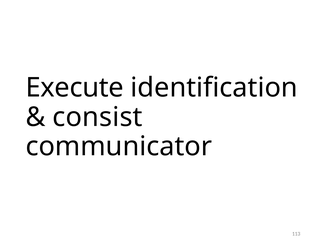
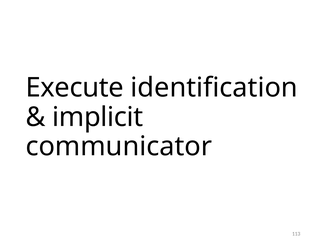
consist: consist -> implicit
